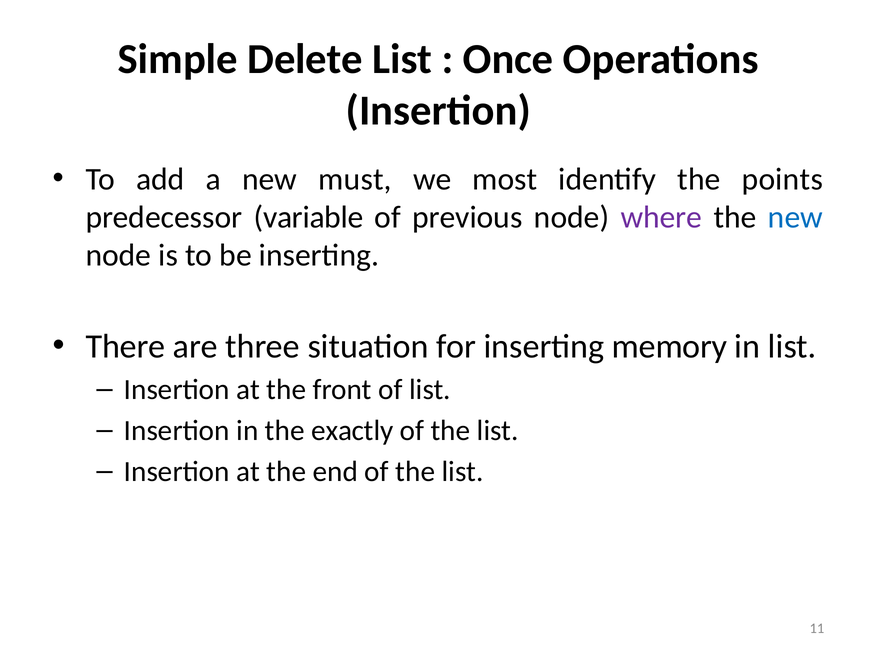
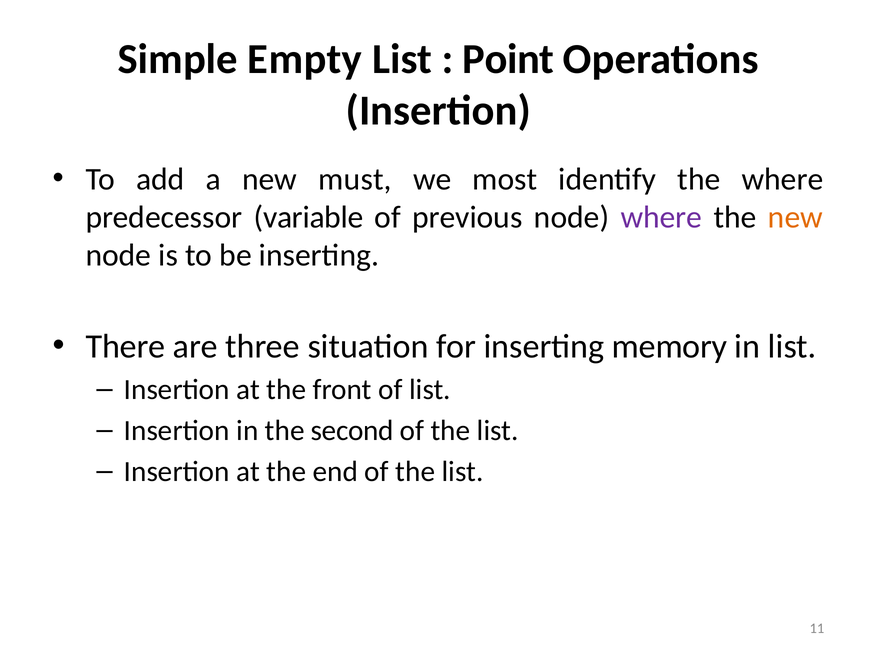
Delete: Delete -> Empty
Once: Once -> Point
the points: points -> where
new at (795, 217) colour: blue -> orange
exactly: exactly -> second
